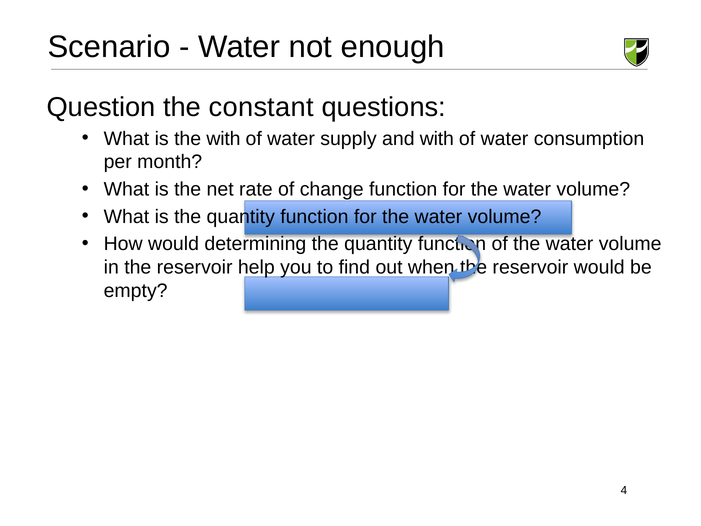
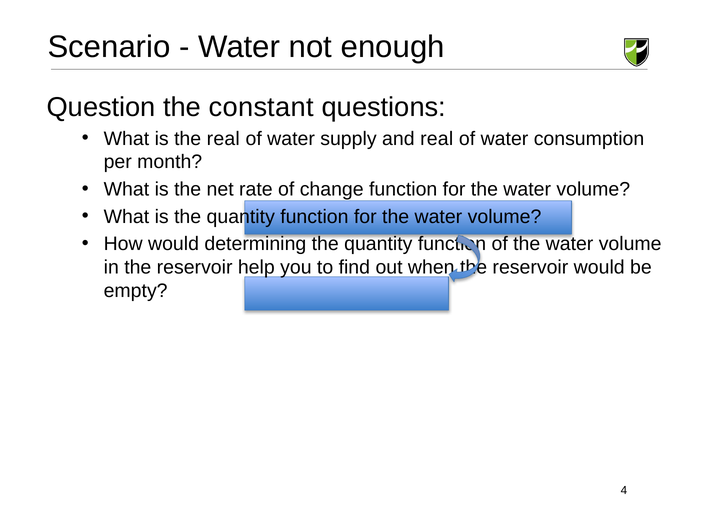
the with: with -> real
and with: with -> real
